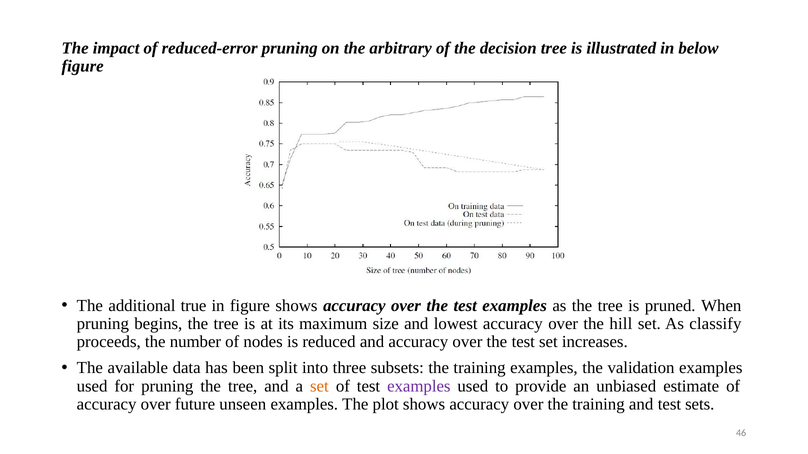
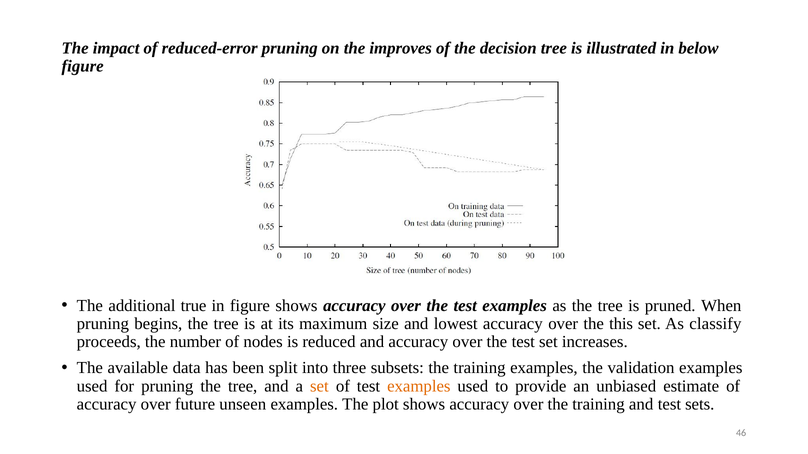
arbitrary: arbitrary -> improves
hill: hill -> this
examples at (419, 386) colour: purple -> orange
